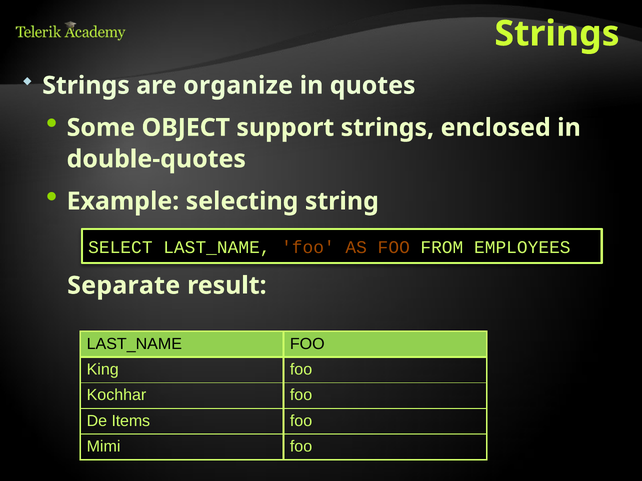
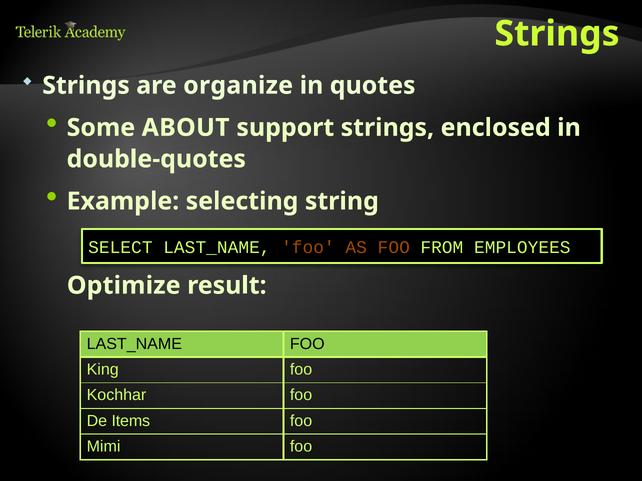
OBJECT: OBJECT -> ABOUT
Separate: Separate -> Optimize
